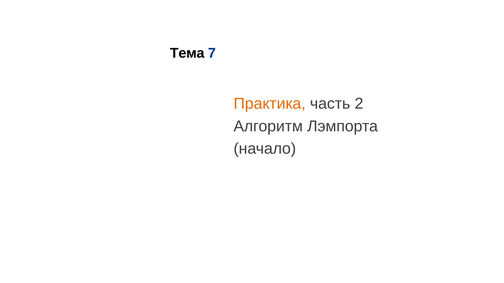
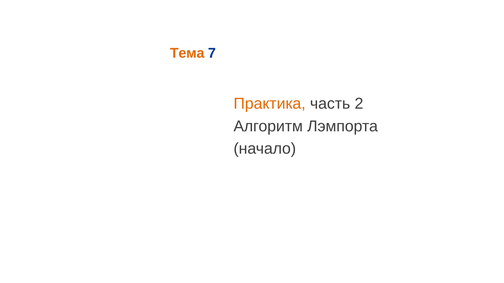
Тема colour: black -> orange
